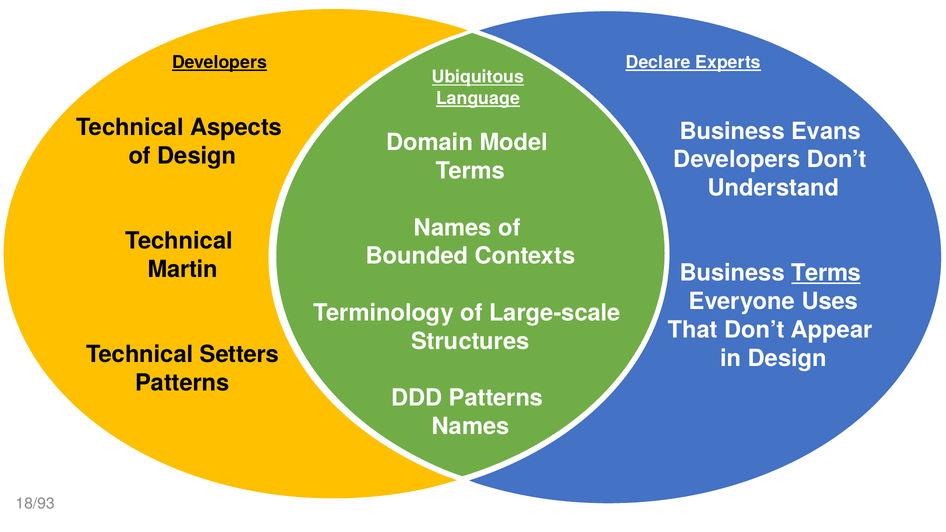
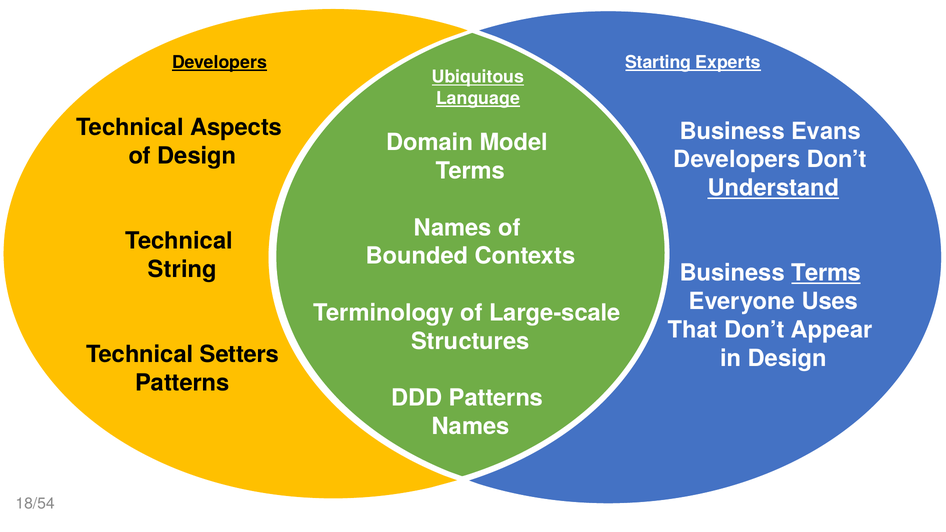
Declare: Declare -> Starting
Understand underline: none -> present
Martin: Martin -> String
18/93: 18/93 -> 18/54
